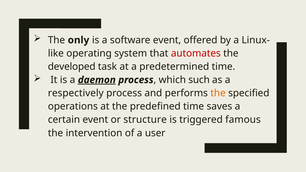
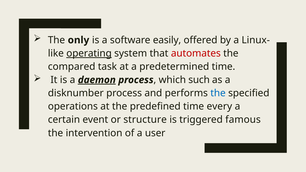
software event: event -> easily
operating underline: none -> present
developed: developed -> compared
respectively: respectively -> disknumber
the at (218, 93) colour: orange -> blue
saves: saves -> every
